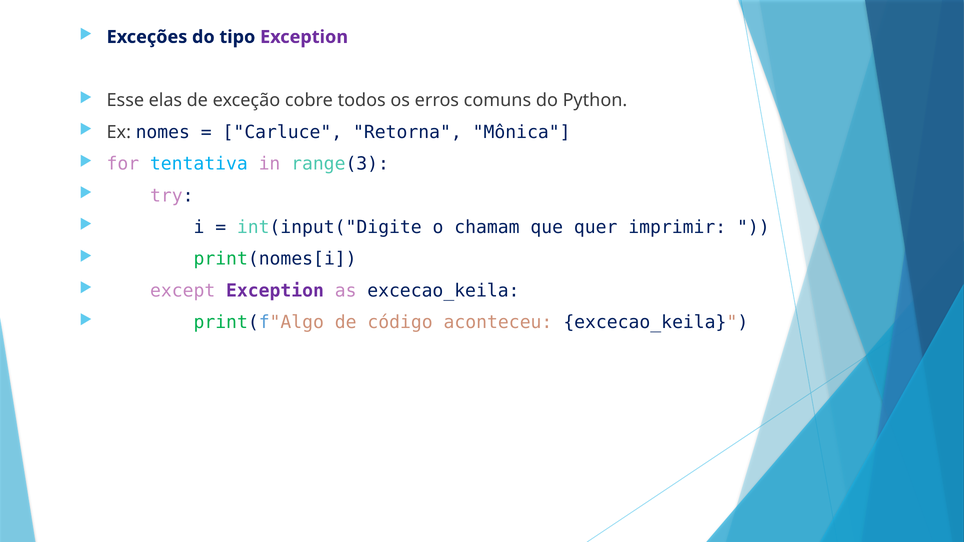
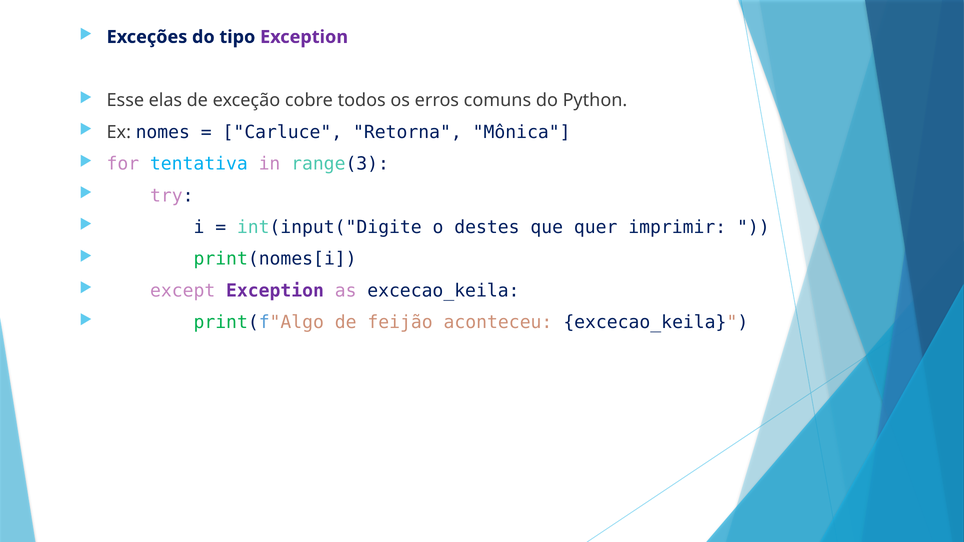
chamam: chamam -> destes
código: código -> feijão
